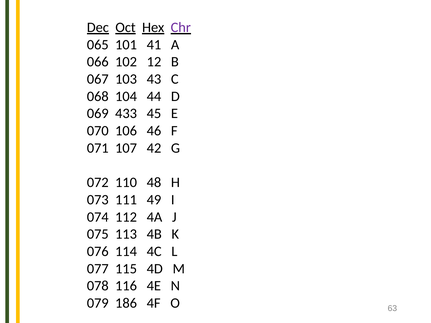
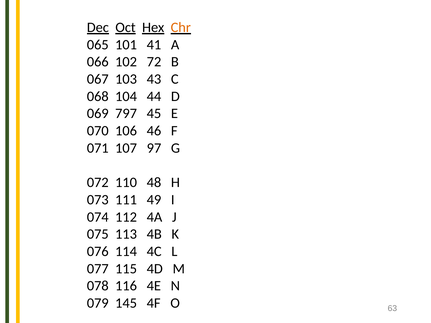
Chr colour: purple -> orange
12: 12 -> 72
433: 433 -> 797
42: 42 -> 97
186: 186 -> 145
